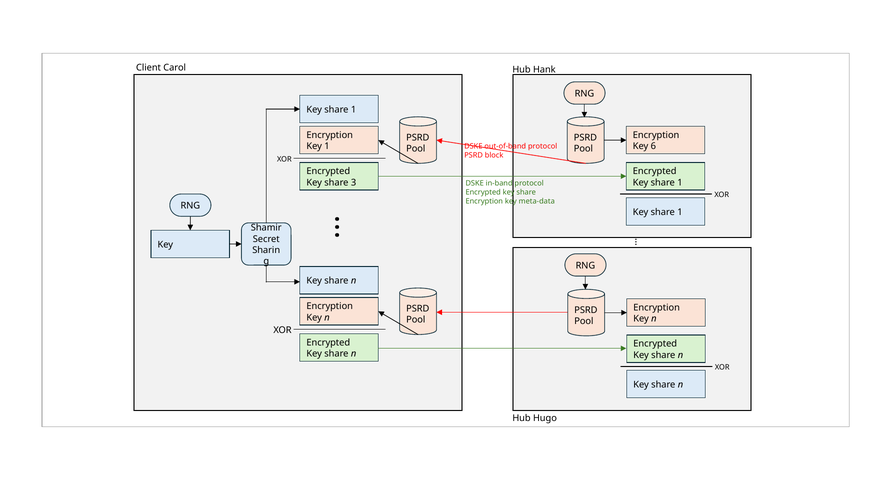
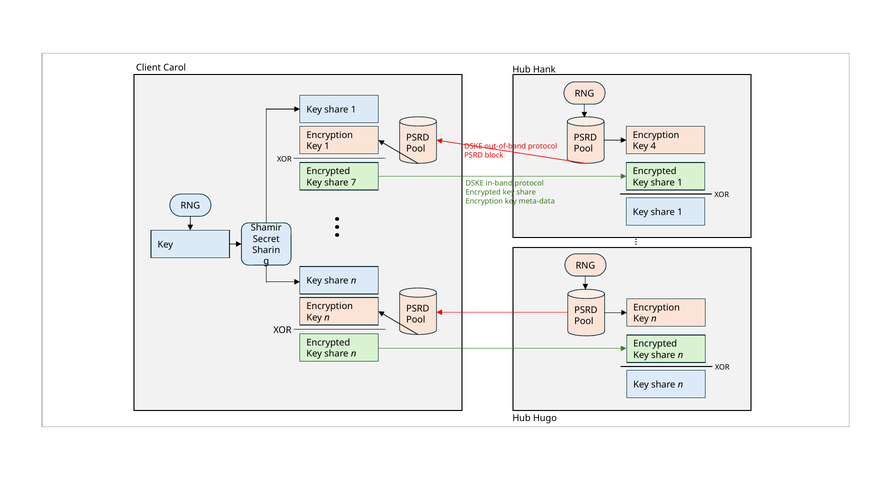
6: 6 -> 4
3: 3 -> 7
